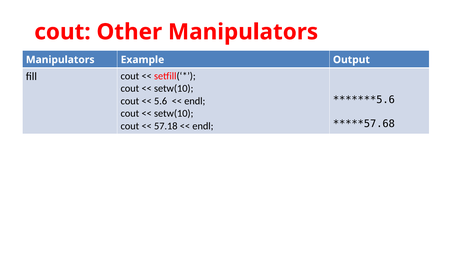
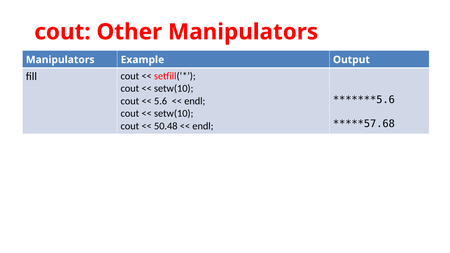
57.18: 57.18 -> 50.48
